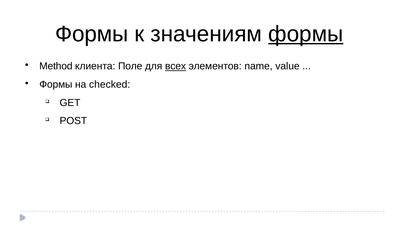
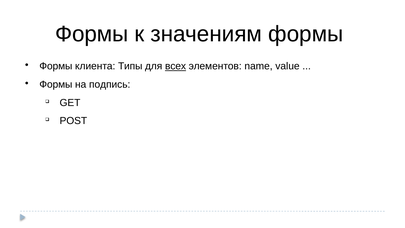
формы at (306, 34) underline: present -> none
Method at (56, 66): Method -> Формы
Поле: Поле -> Типы
checked: checked -> подпись
